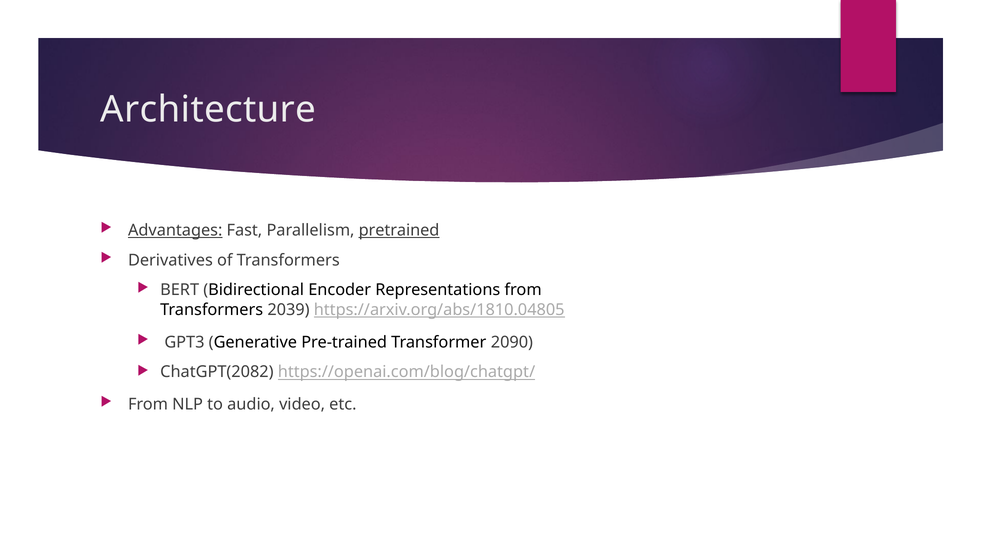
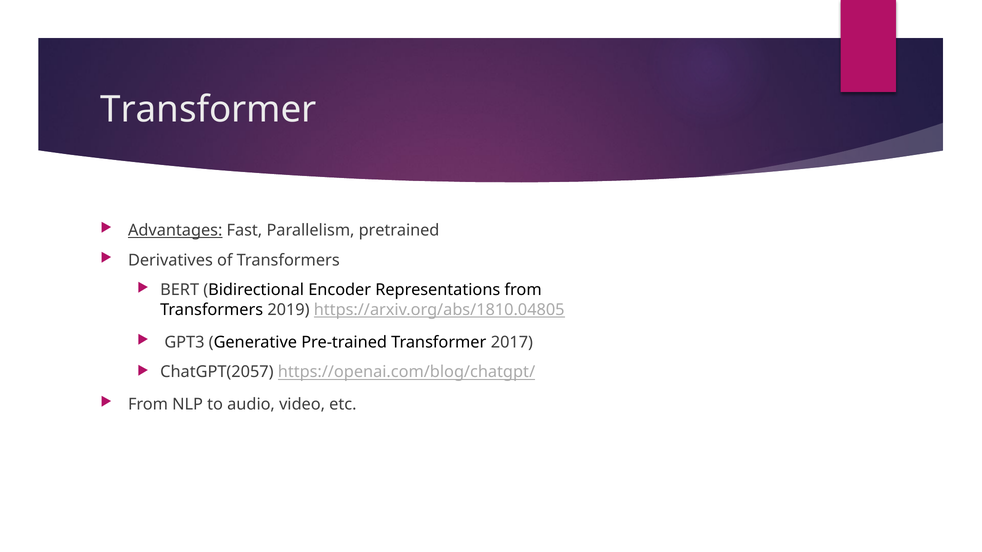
Architecture at (208, 109): Architecture -> Transformer
pretrained underline: present -> none
2039: 2039 -> 2019
2090: 2090 -> 2017
ChatGPT(2082: ChatGPT(2082 -> ChatGPT(2057
